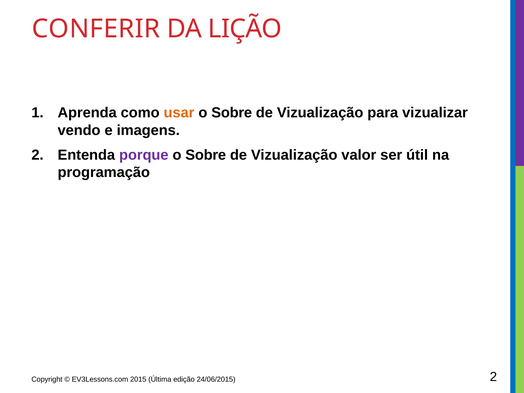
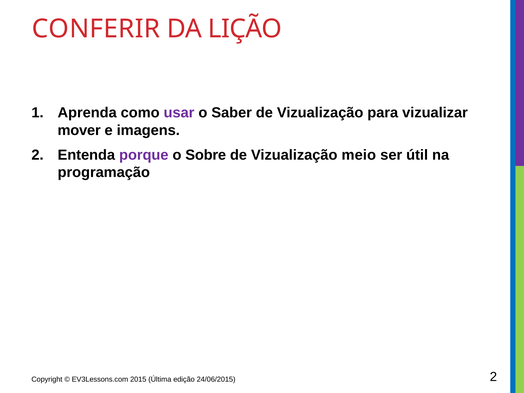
usar colour: orange -> purple
Sobre at (232, 113): Sobre -> Saber
vendo: vendo -> mover
valor: valor -> meio
